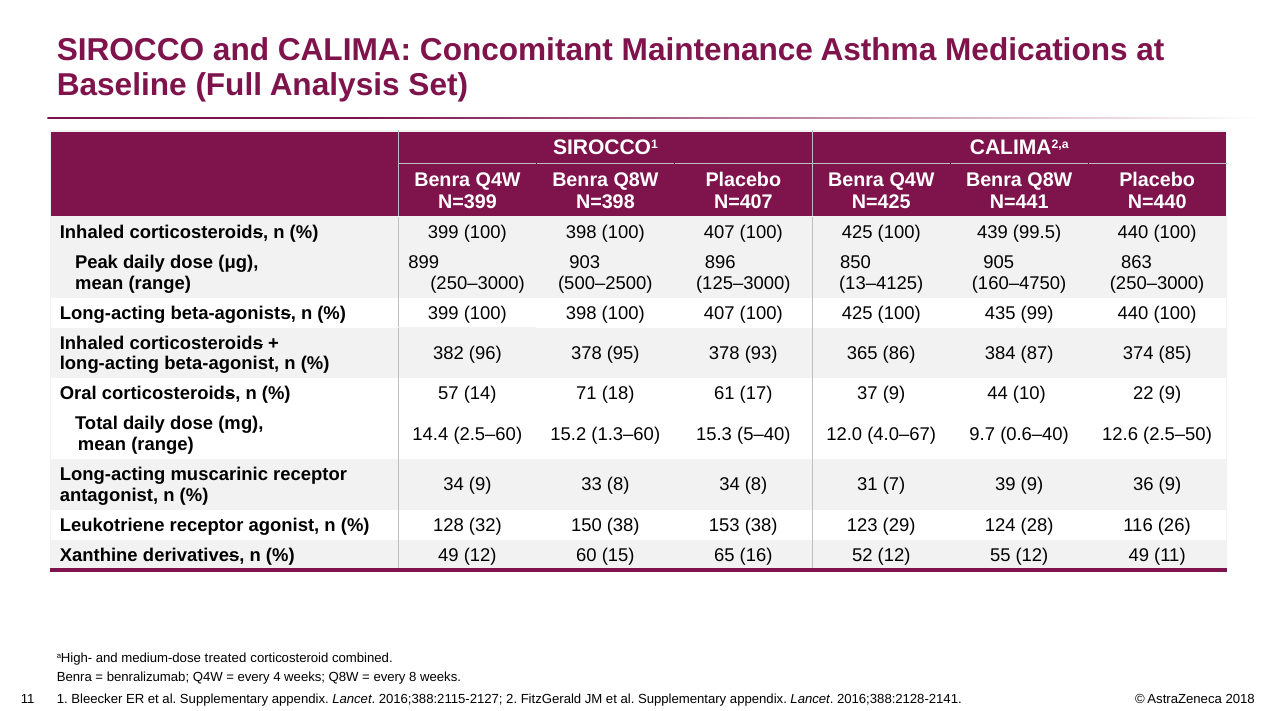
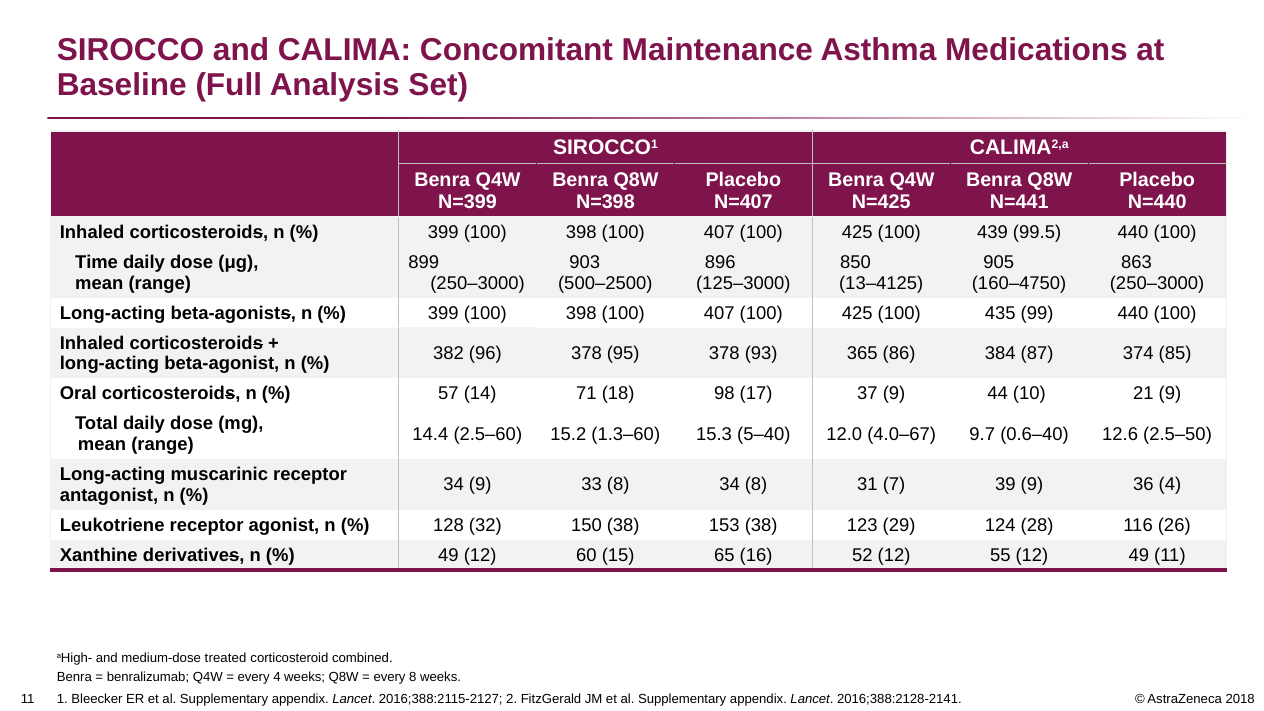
Peak: Peak -> Time
61: 61 -> 98
22: 22 -> 21
36 9: 9 -> 4
